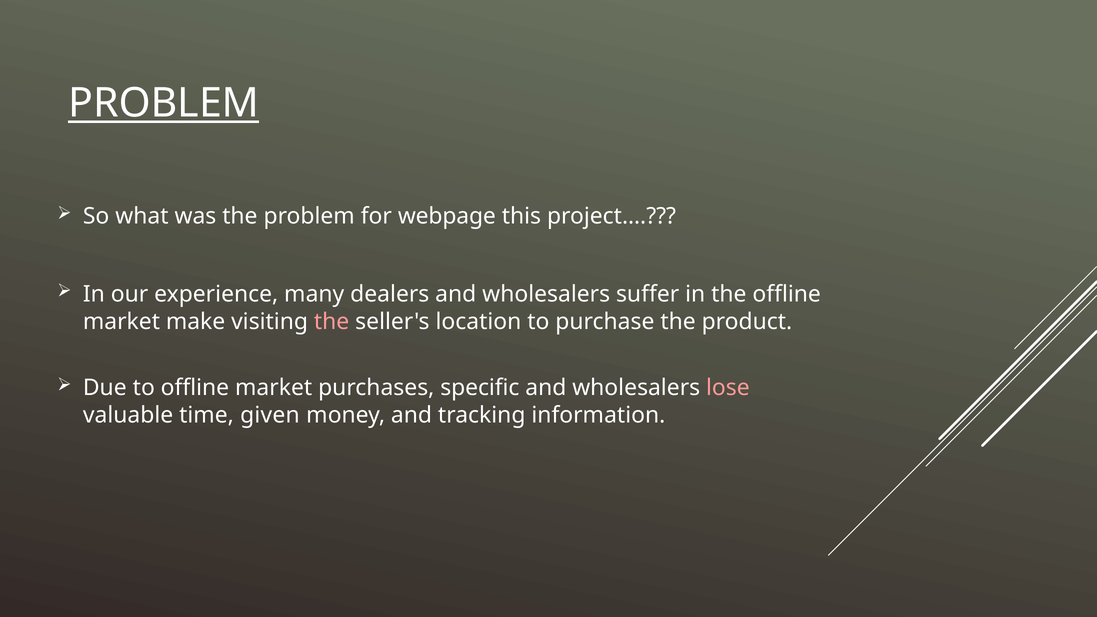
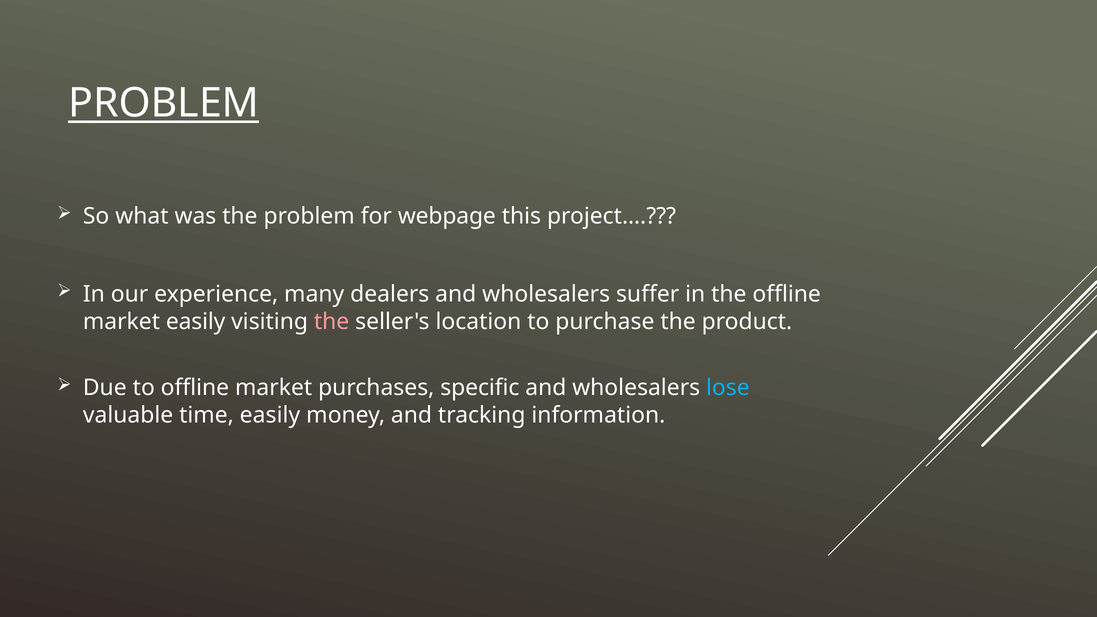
market make: make -> easily
lose colour: pink -> light blue
time given: given -> easily
